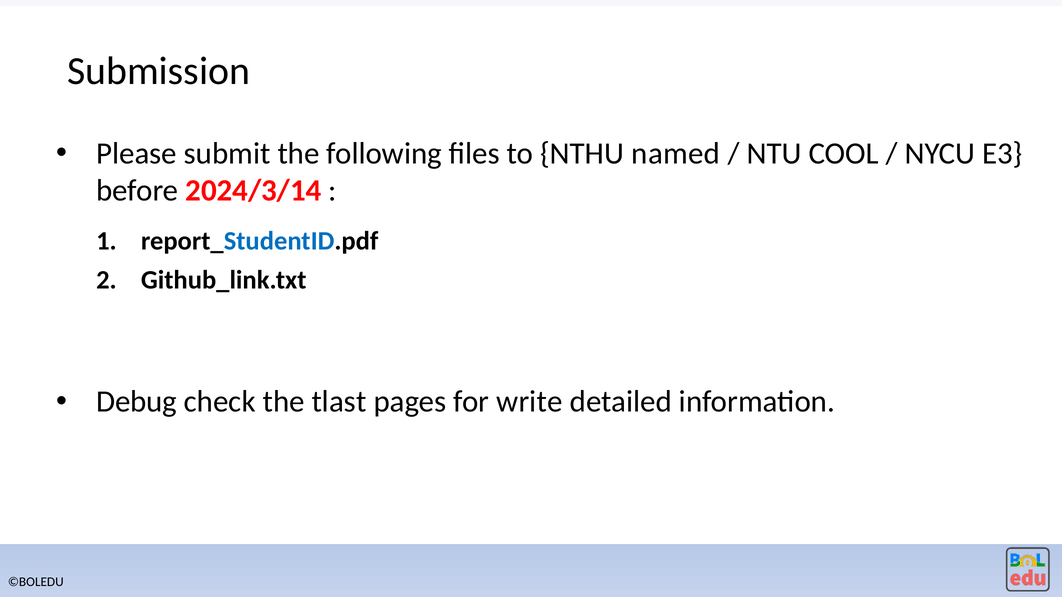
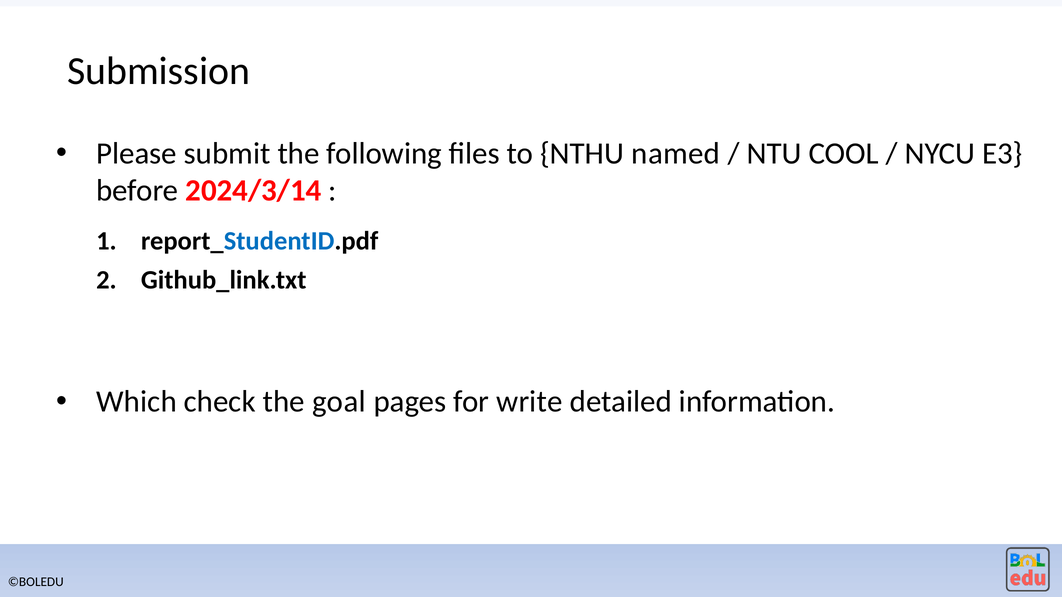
Debug: Debug -> Which
tlast: tlast -> goal
